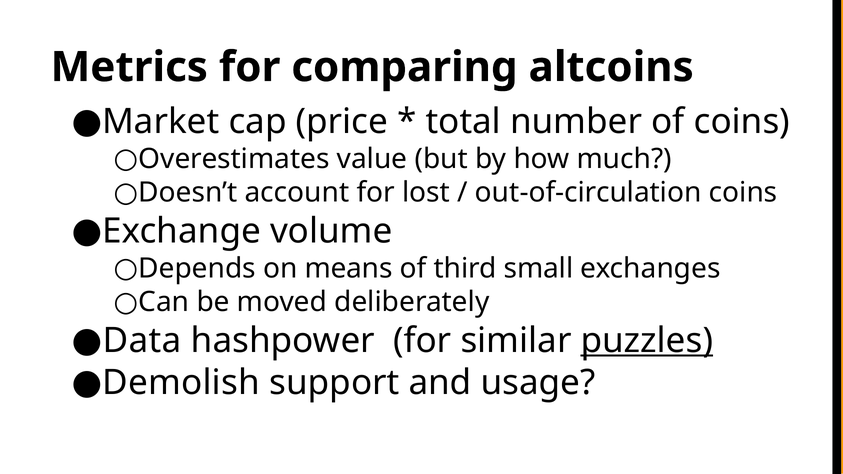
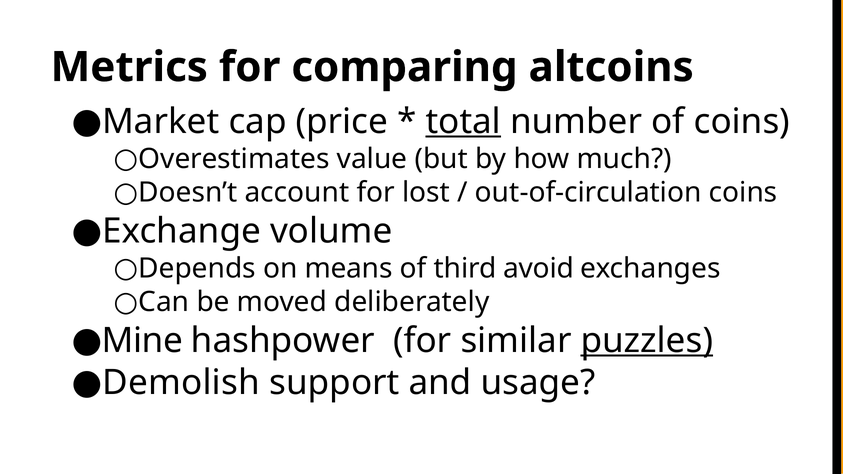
total underline: none -> present
small: small -> avoid
Data: Data -> Mine
